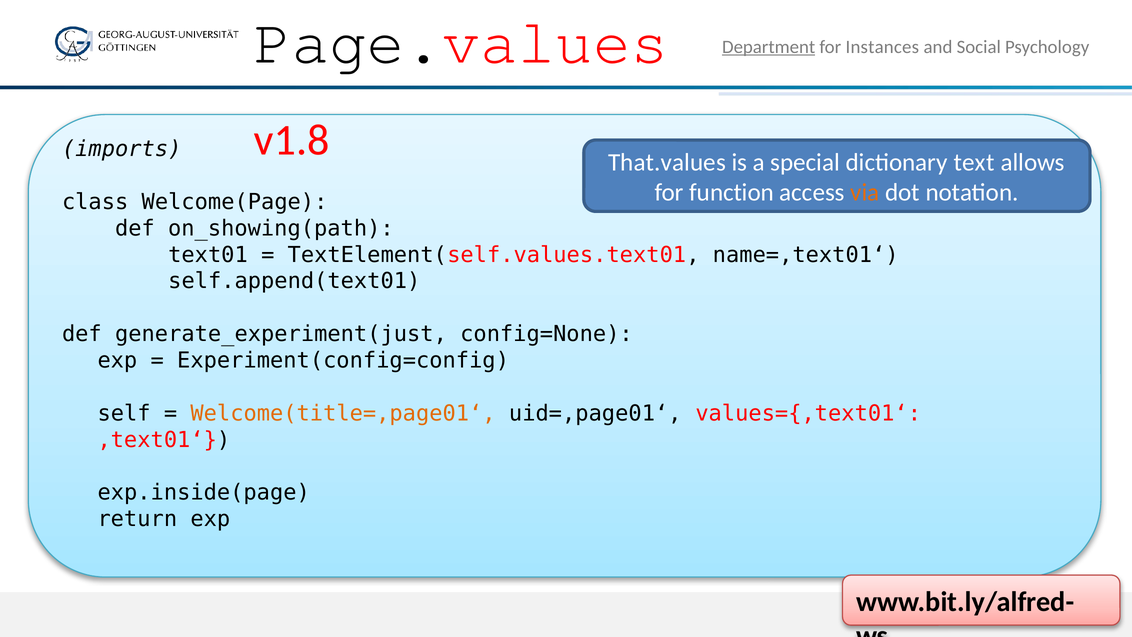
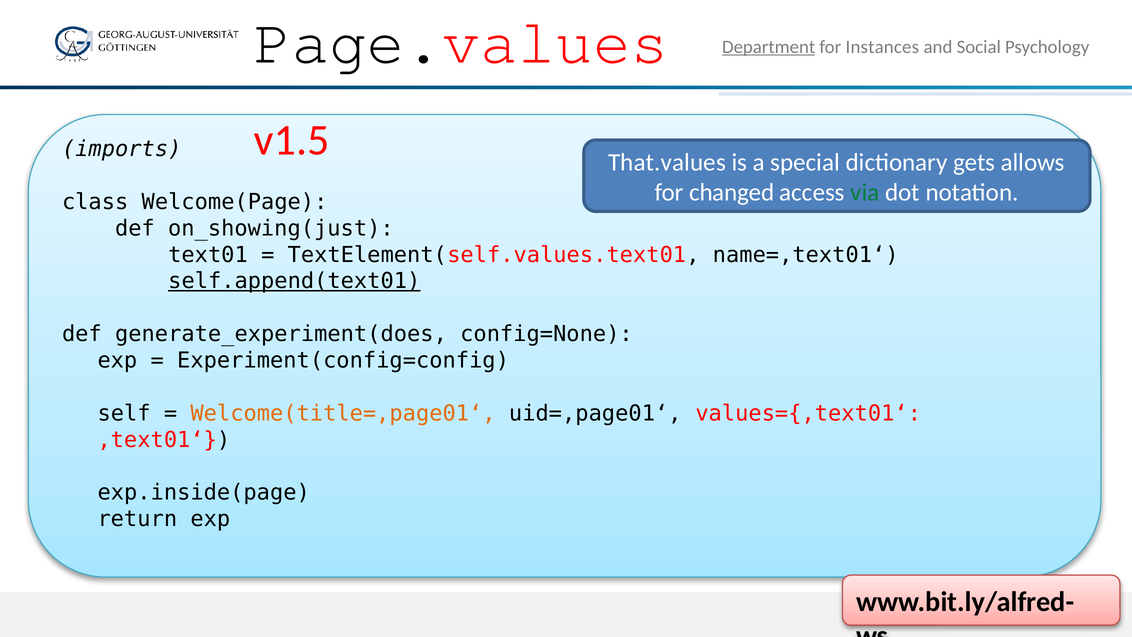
v1.8: v1.8 -> v1.5
text: text -> gets
function: function -> changed
via colour: orange -> green
on_showing(path: on_showing(path -> on_showing(just
self.append(text01 underline: none -> present
generate_experiment(just: generate_experiment(just -> generate_experiment(does
